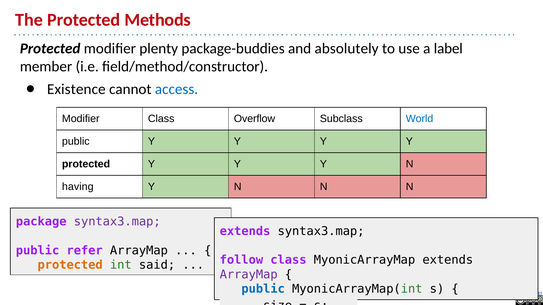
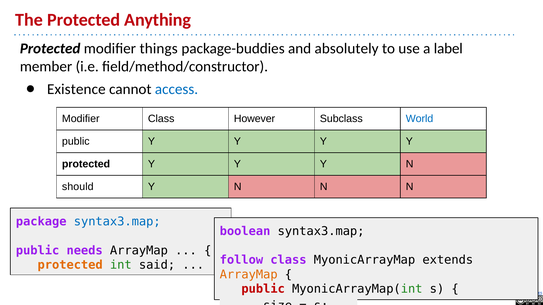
Methods: Methods -> Anything
plenty: plenty -> things
Overflow: Overflow -> However
having: having -> should
syntax3.map at (117, 222) colour: purple -> blue
extends at (245, 231): extends -> boolean
refer: refer -> needs
ArrayMap at (249, 275) colour: purple -> orange
public at (263, 289) colour: blue -> red
